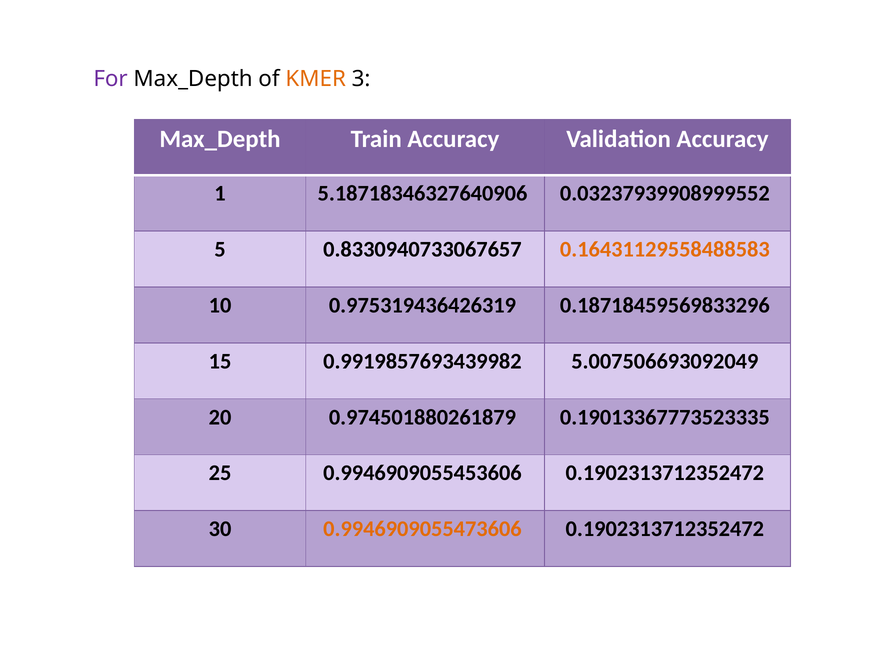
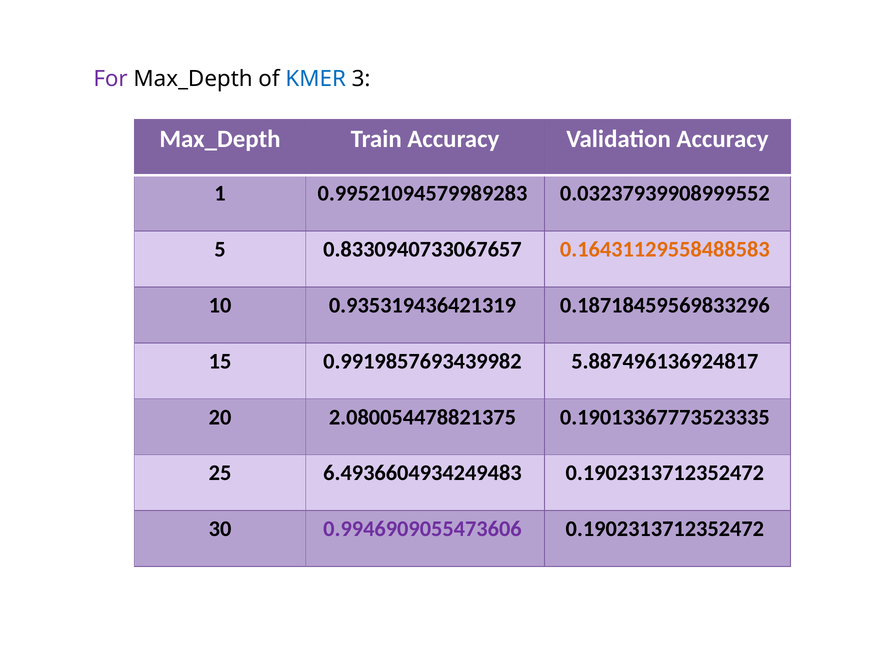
KMER colour: orange -> blue
5.18718346327640906: 5.18718346327640906 -> 0.99521094579989283
0.975319436426319: 0.975319436426319 -> 0.935319436421319
5.007506693092049: 5.007506693092049 -> 5.887496136924817
0.974501880261879: 0.974501880261879 -> 2.080054478821375
0.9946909055453606: 0.9946909055453606 -> 6.4936604934249483
0.9946909055473606 colour: orange -> purple
